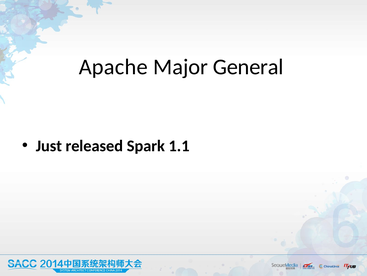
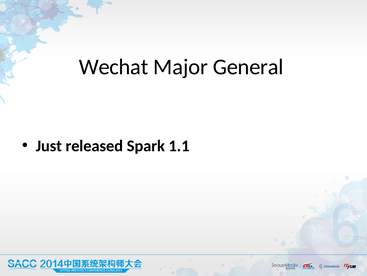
Apache: Apache -> Wechat
